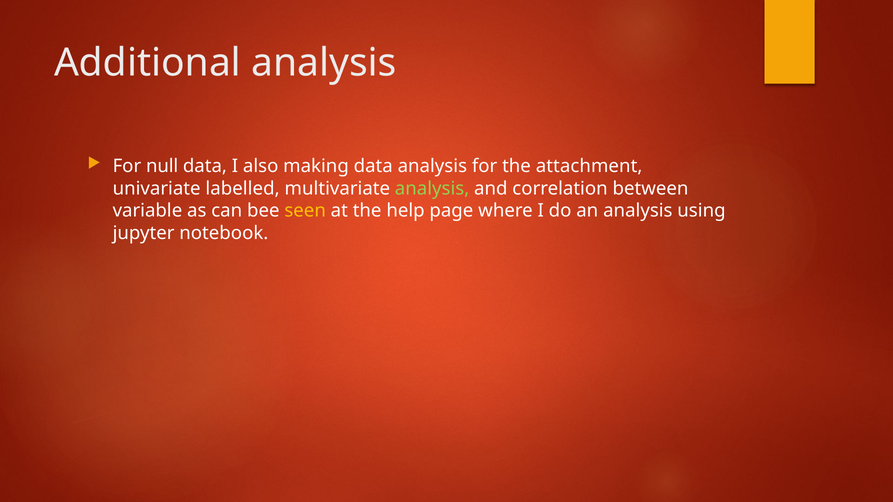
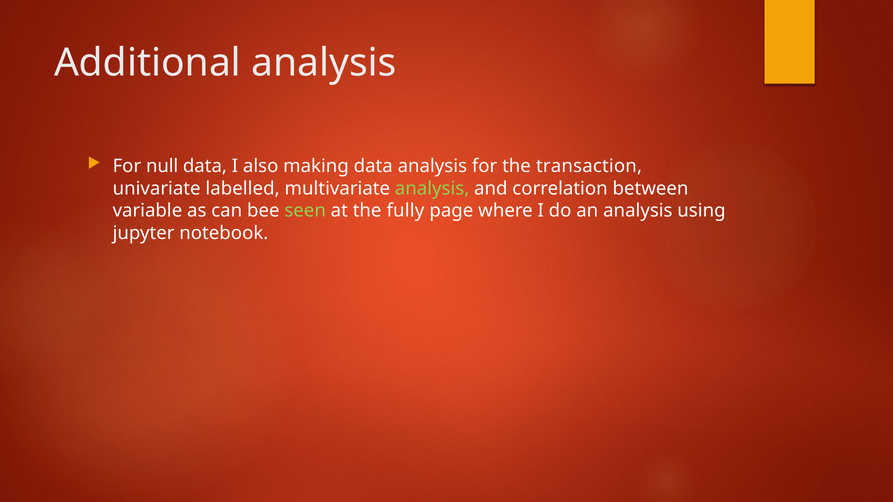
attachment: attachment -> transaction
seen colour: yellow -> light green
help: help -> fully
